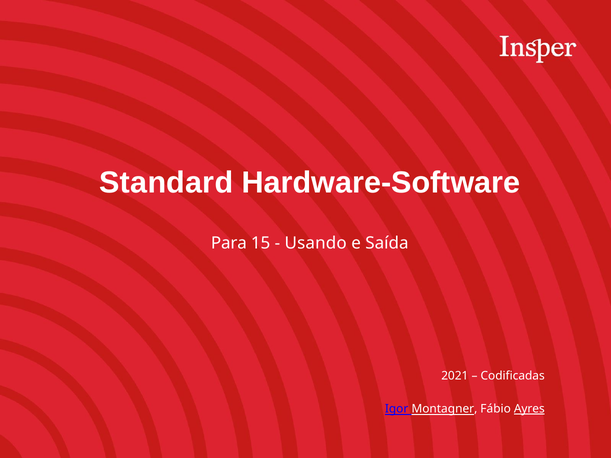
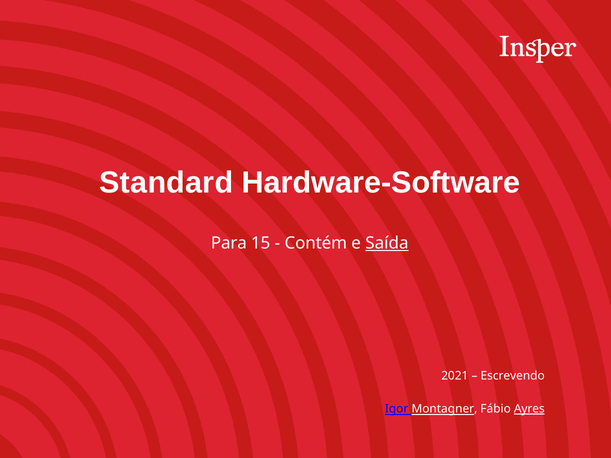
Usando: Usando -> Contém
Saída underline: none -> present
Codificadas: Codificadas -> Escrevendo
